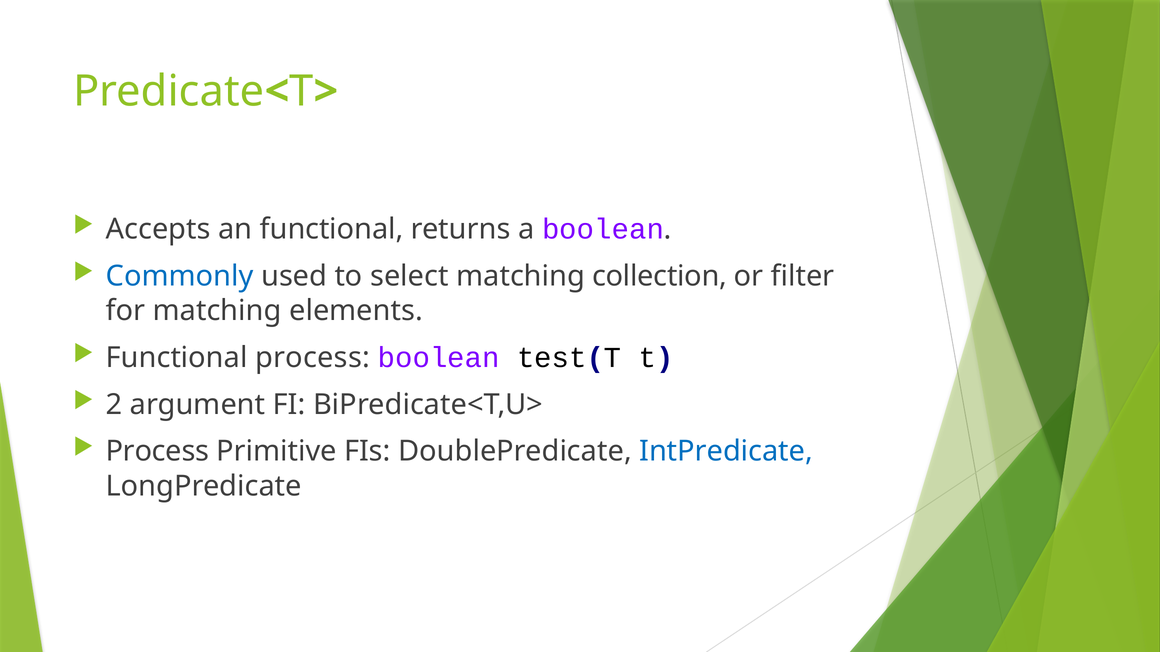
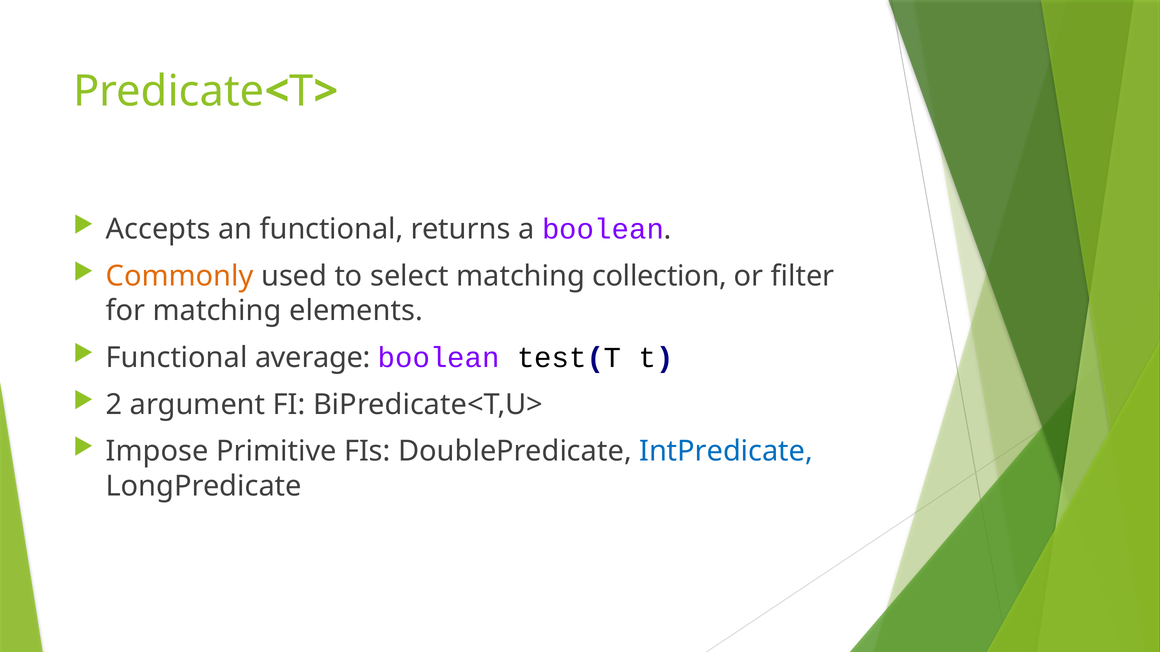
Commonly colour: blue -> orange
Functional process: process -> average
Process at (157, 452): Process -> Impose
